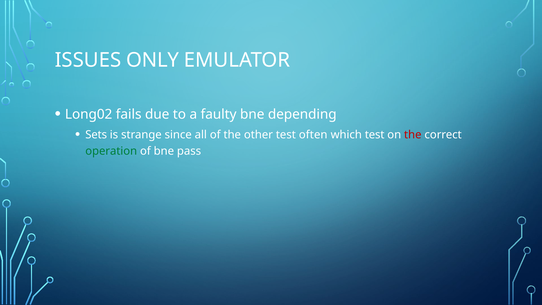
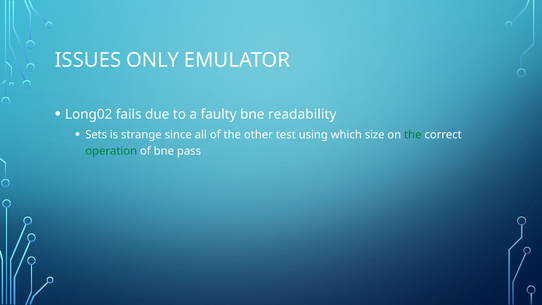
depending: depending -> readability
often: often -> using
which test: test -> size
the at (413, 135) colour: red -> green
